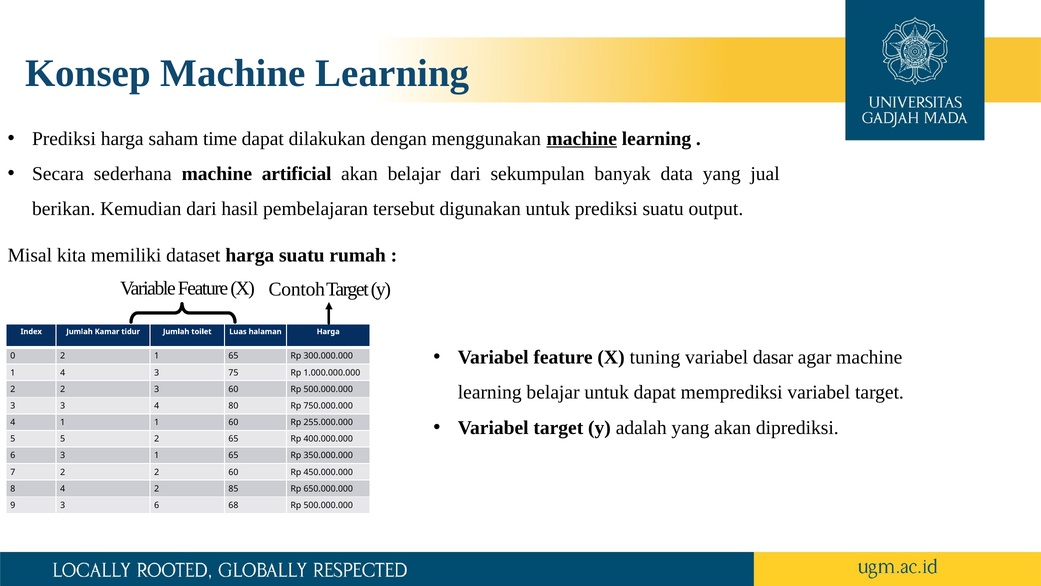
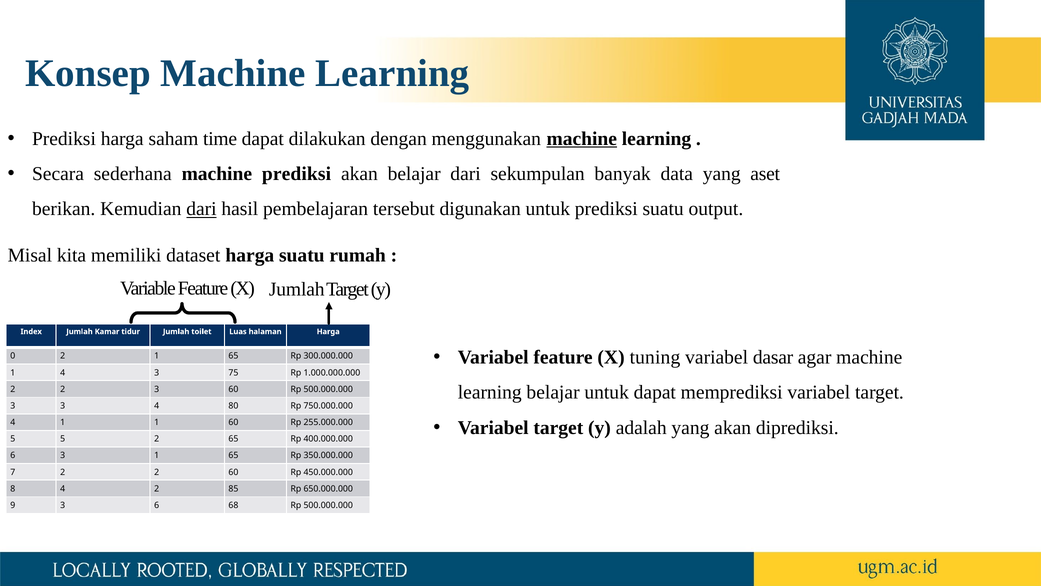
machine artificial: artificial -> prediksi
jual: jual -> aset
dari at (201, 209) underline: none -> present
X Contoh: Contoh -> Jumlah
